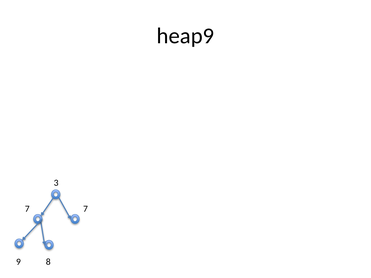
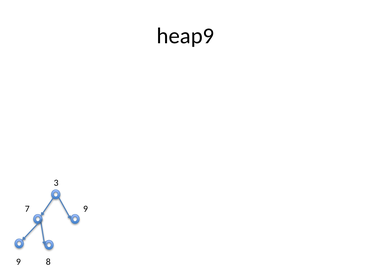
7 7: 7 -> 9
